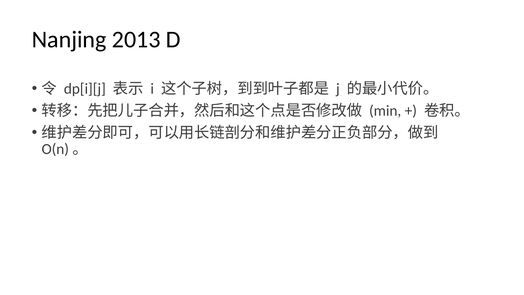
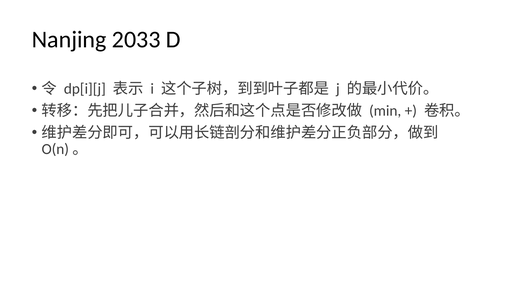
2013: 2013 -> 2033
